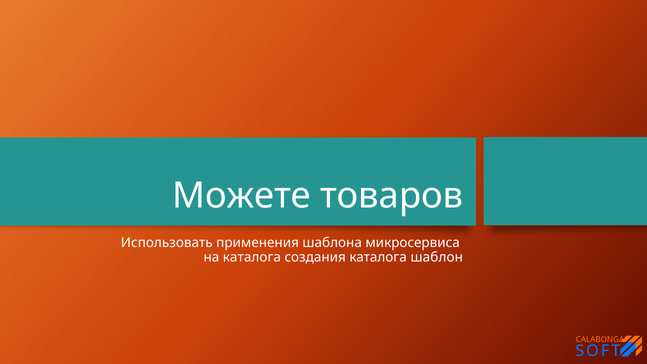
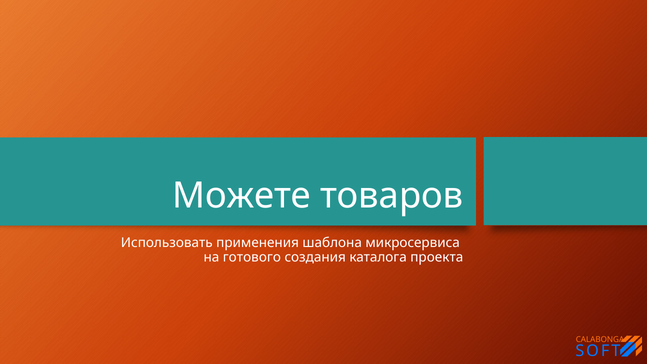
на каталога: каталога -> готового
шаблон: шаблон -> проекта
